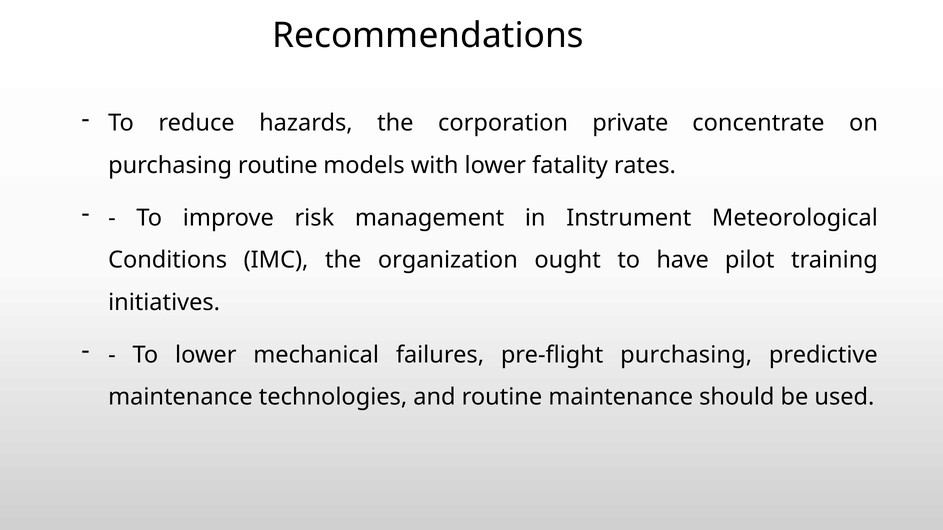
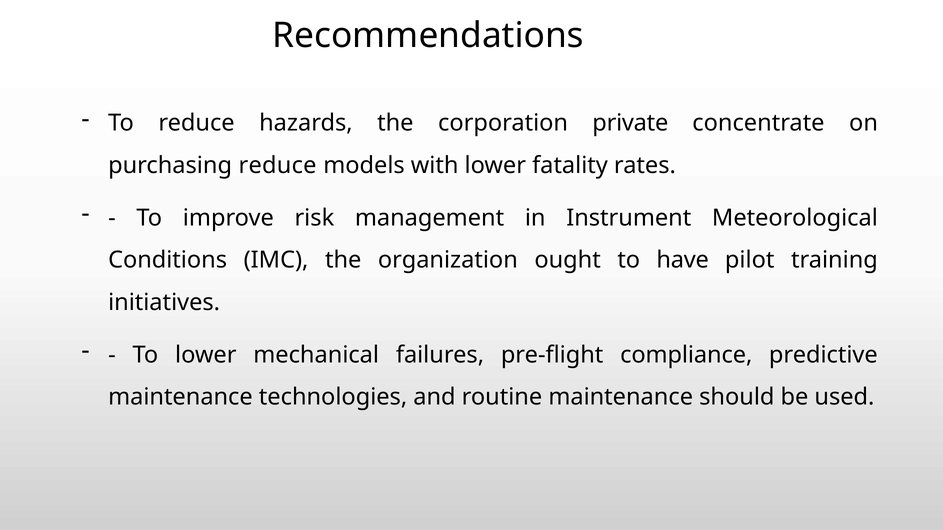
purchasing routine: routine -> reduce
pre-flight purchasing: purchasing -> compliance
